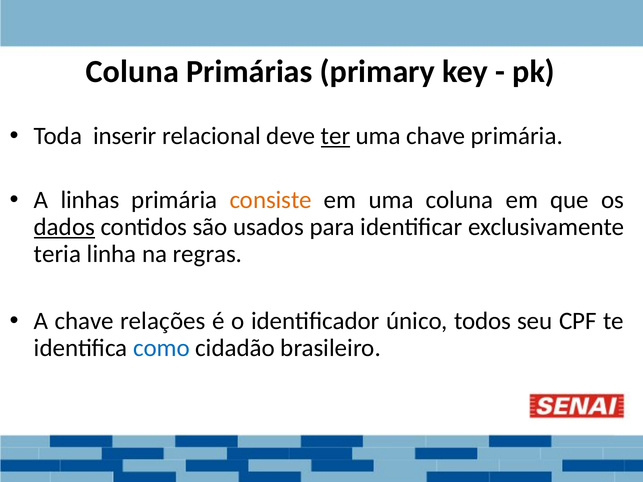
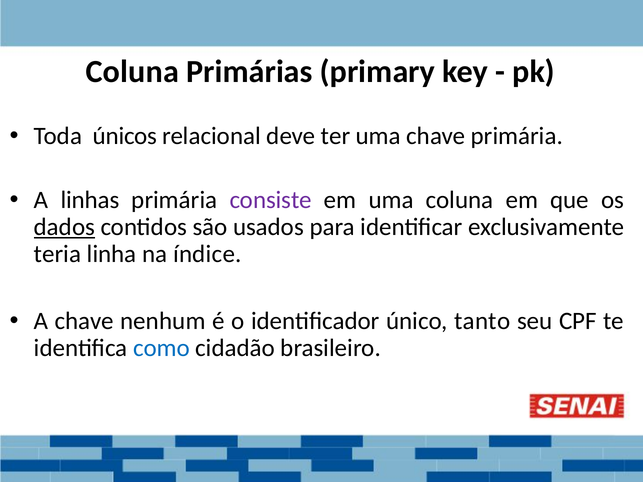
inserir: inserir -> únicos
ter underline: present -> none
consiste colour: orange -> purple
regras: regras -> índice
relações: relações -> nenhum
todos: todos -> tanto
